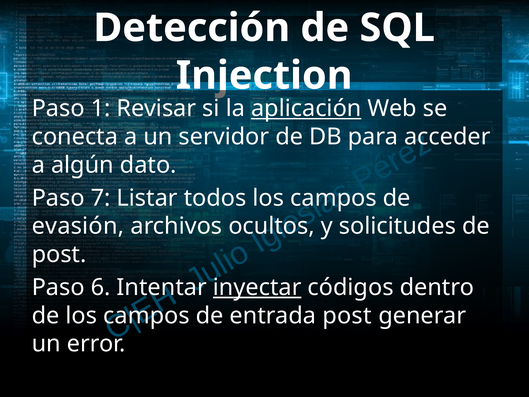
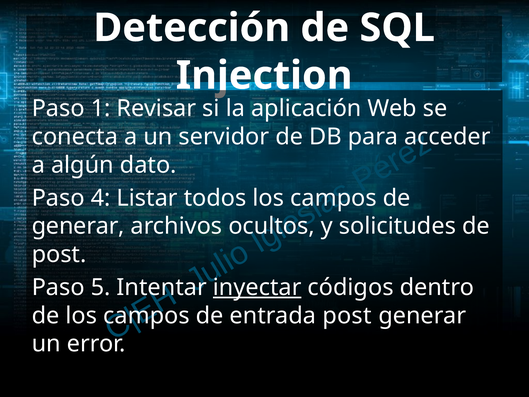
aplicación underline: present -> none
7: 7 -> 4
evasión at (78, 226): evasión -> generar
6: 6 -> 5
